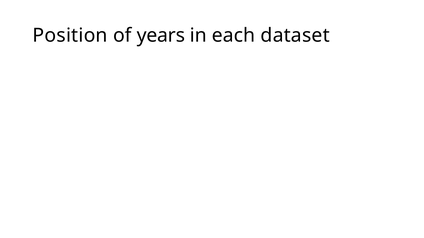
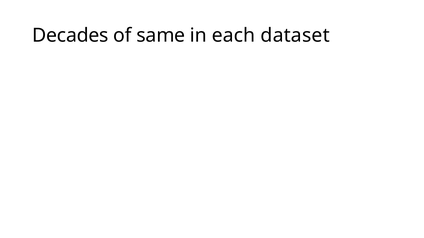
Position: Position -> Decades
years: years -> same
